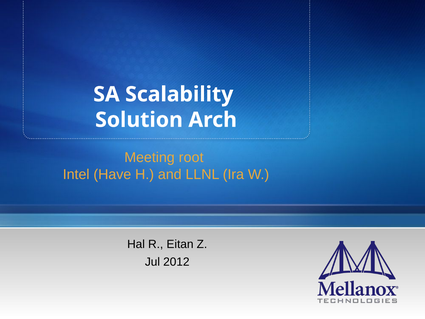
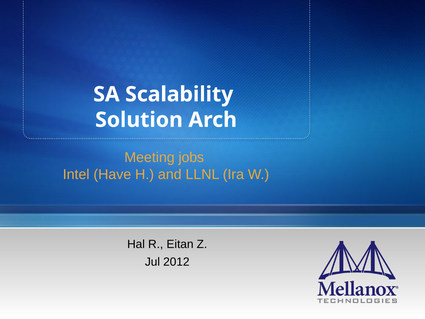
root: root -> jobs
